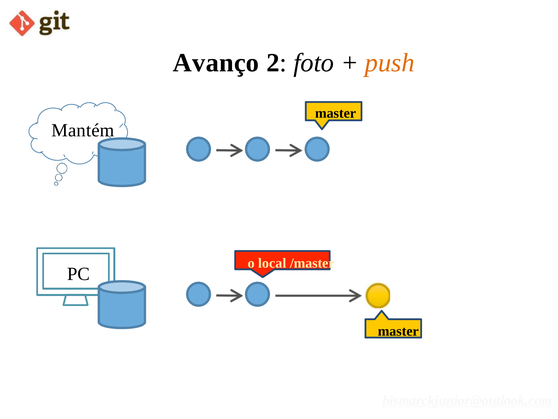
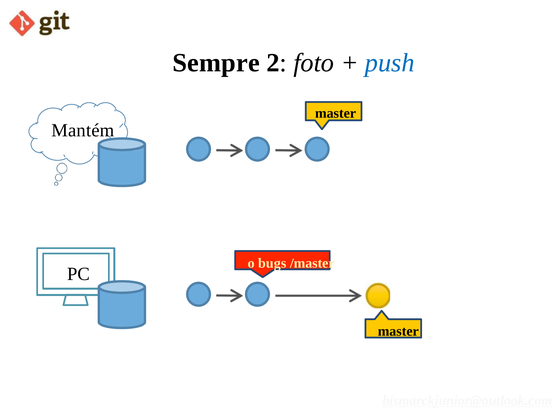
Avanço: Avanço -> Sempre
push colour: orange -> blue
local: local -> bugs
